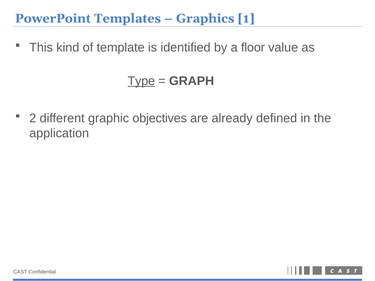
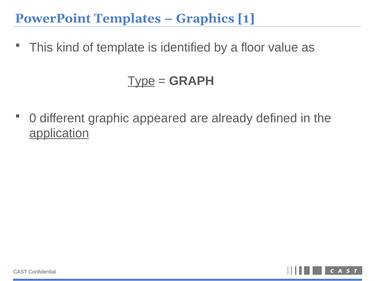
2: 2 -> 0
objectives: objectives -> appeared
application underline: none -> present
